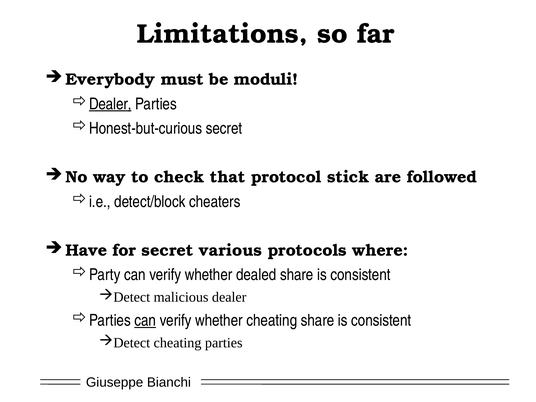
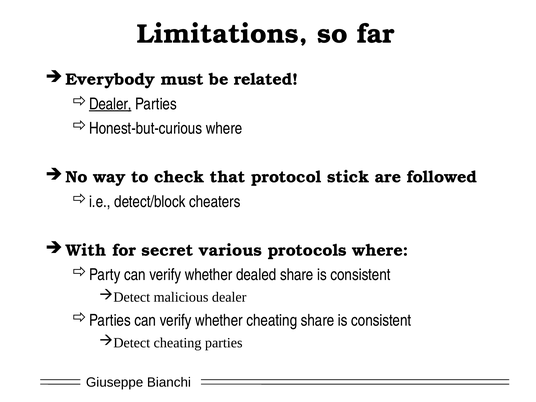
moduli: moduli -> related
Honest-but-curious secret: secret -> where
Have: Have -> With
can at (145, 320) underline: present -> none
